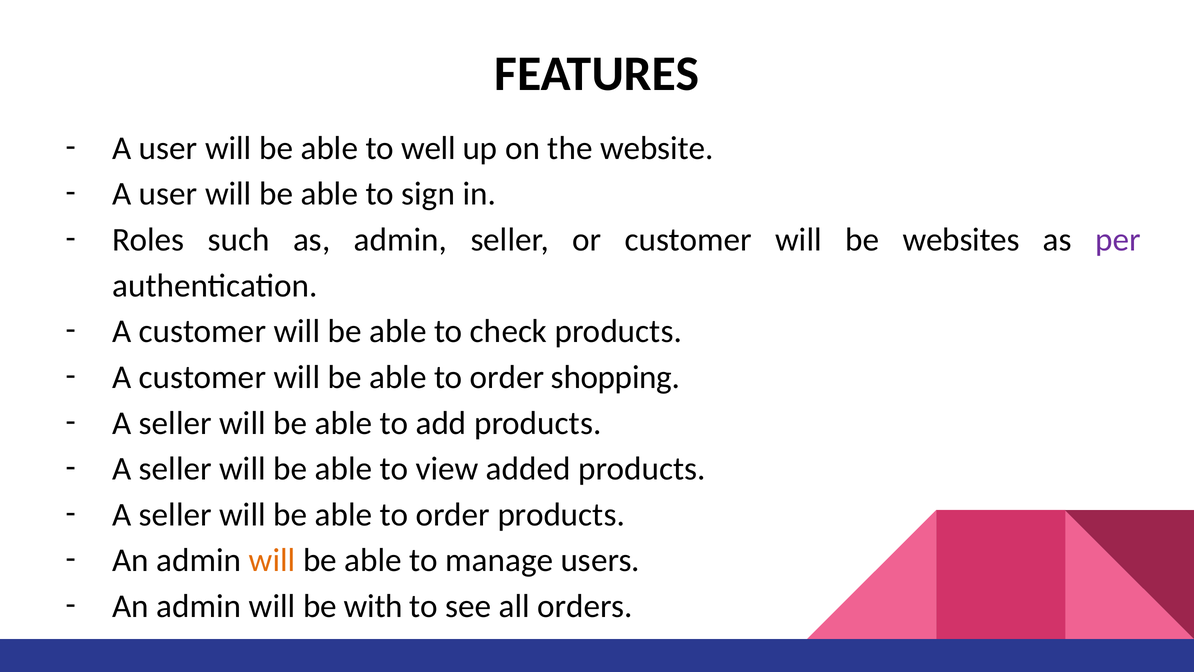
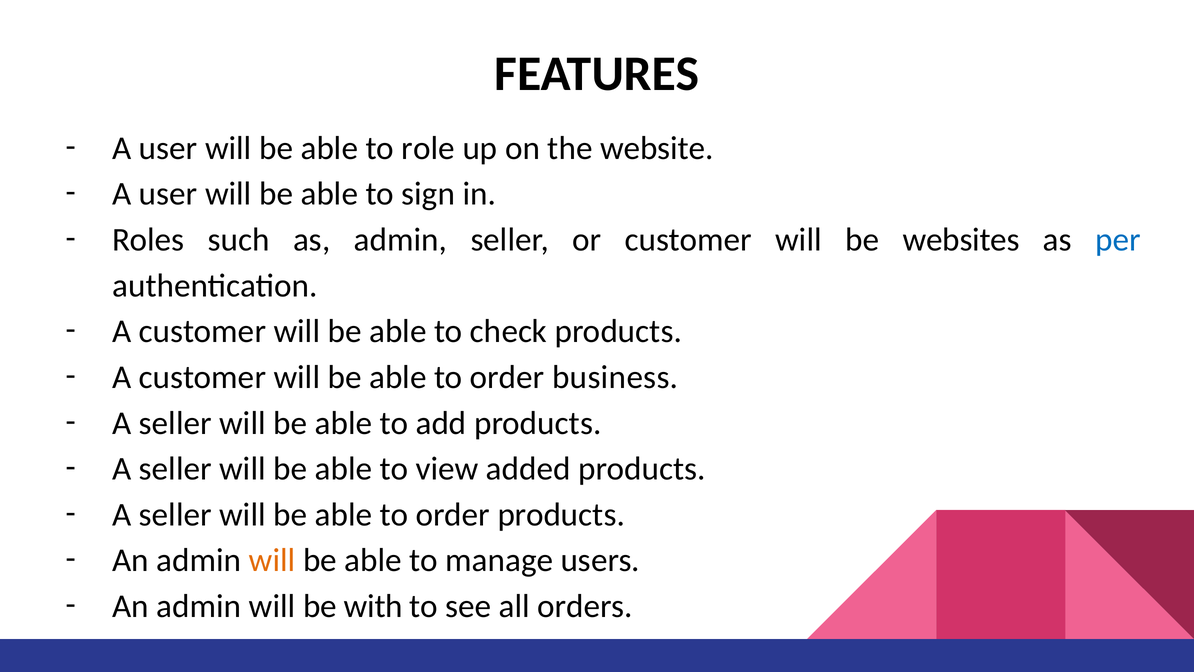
well: well -> role
per colour: purple -> blue
shopping: shopping -> business
